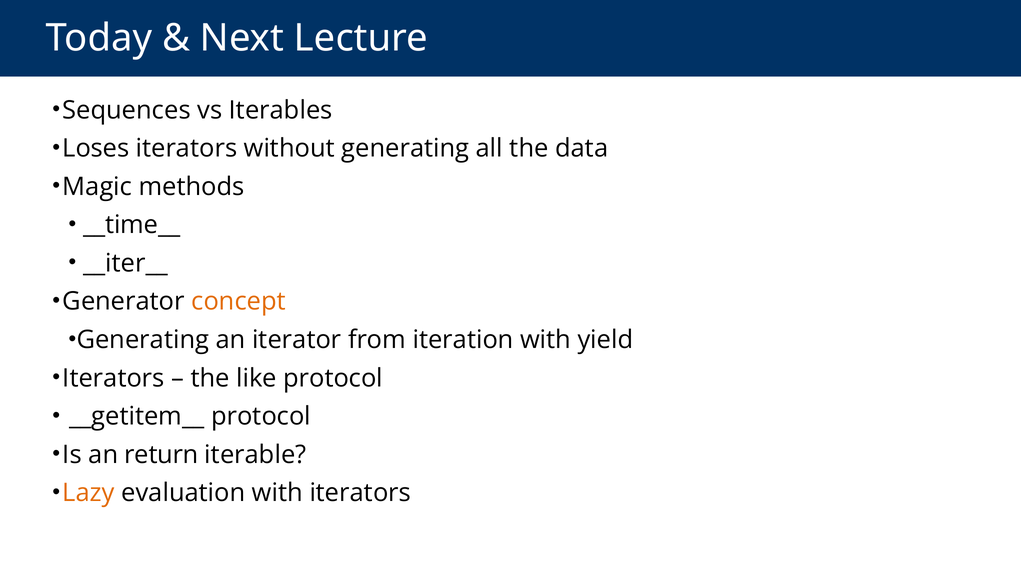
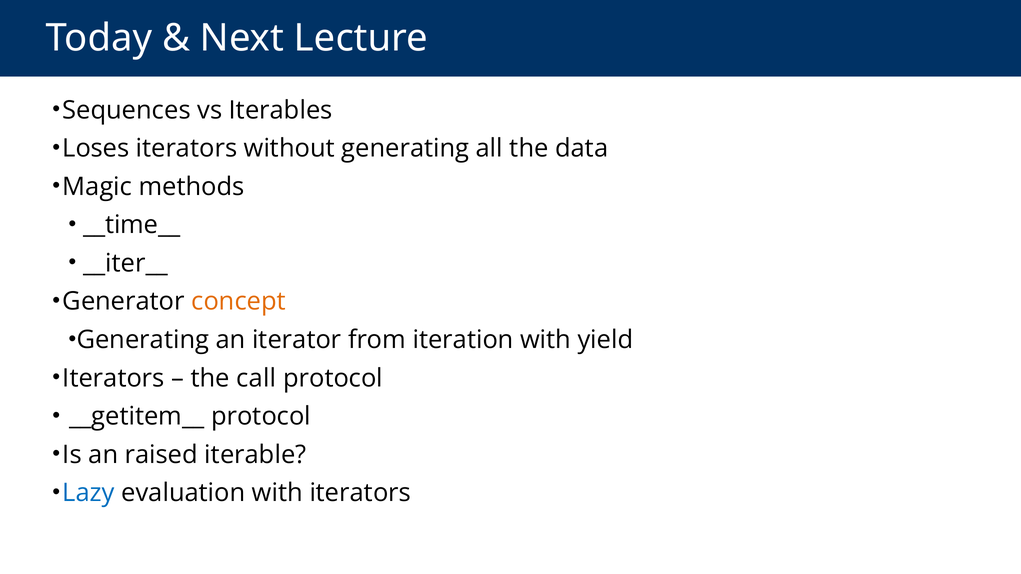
like: like -> call
return: return -> raised
Lazy colour: orange -> blue
